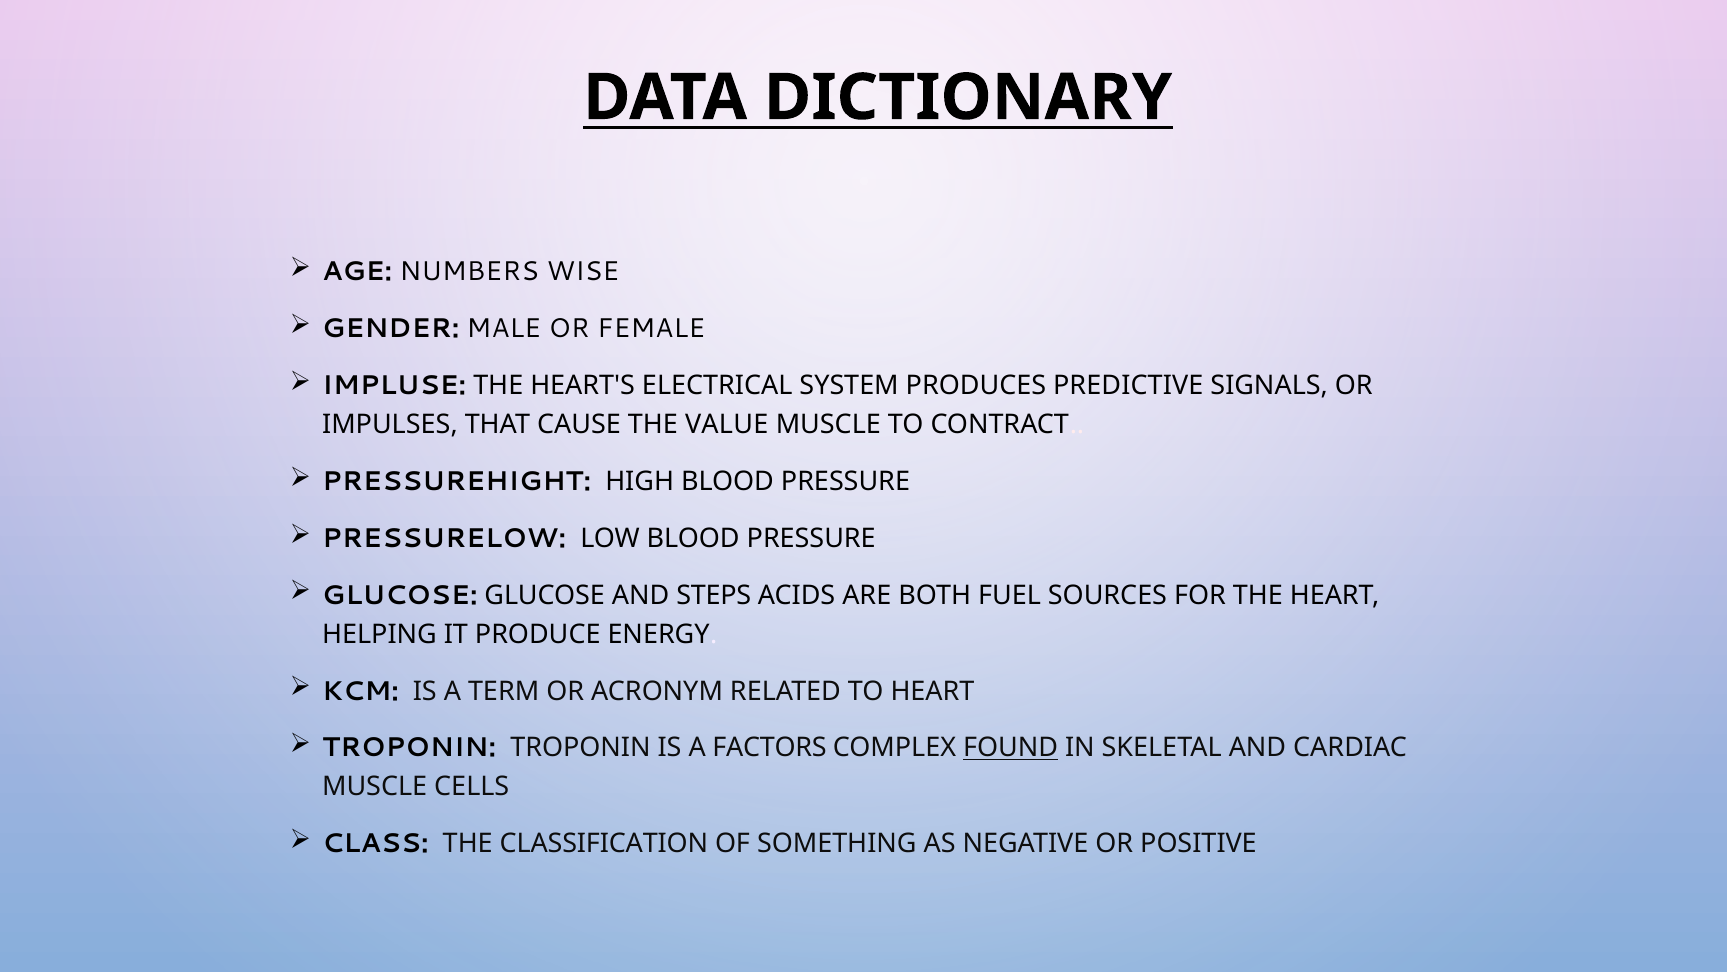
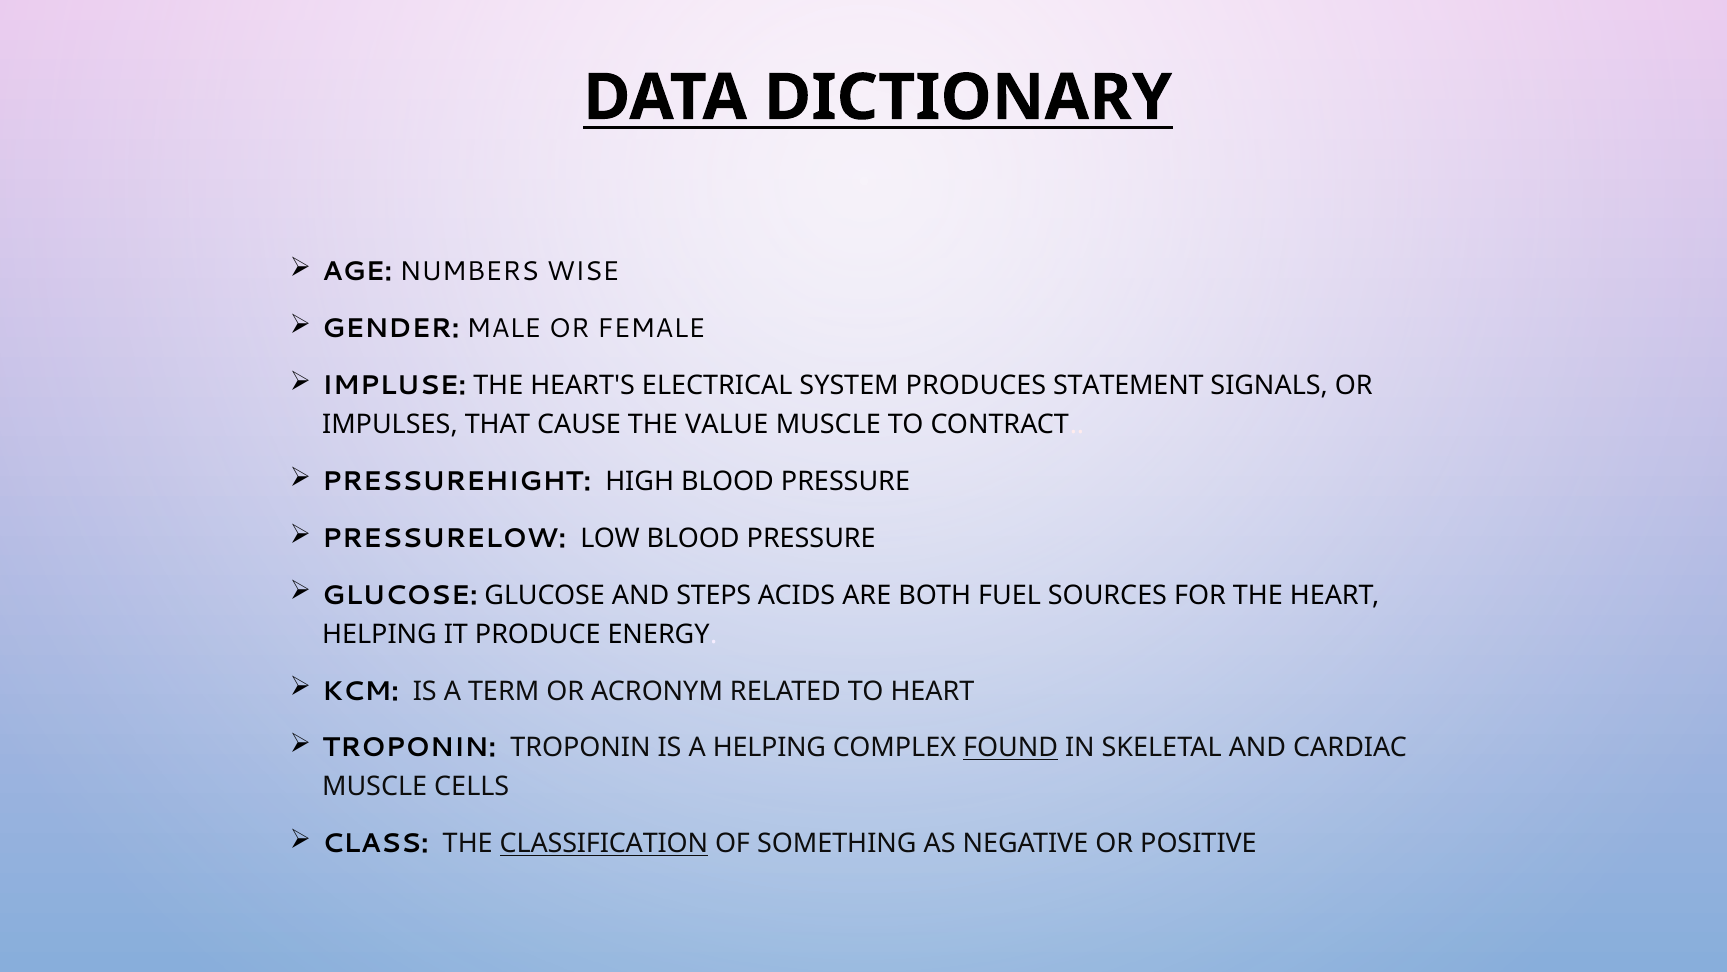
PREDICTIVE: PREDICTIVE -> STATEMENT
A FACTORS: FACTORS -> HELPING
CLASSIFICATION underline: none -> present
